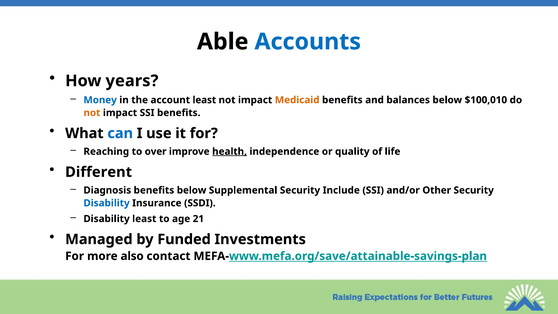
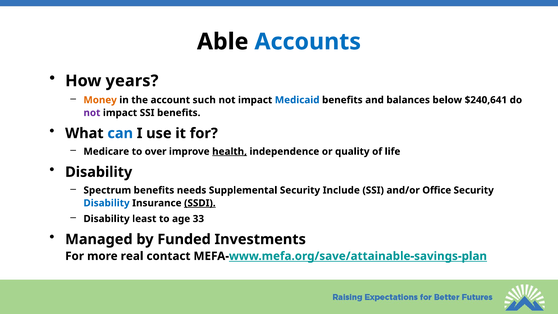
Money colour: blue -> orange
account least: least -> such
Medicaid colour: orange -> blue
$100,010: $100,010 -> $240,641
not at (92, 113) colour: orange -> purple
Reaching: Reaching -> Medicare
Different at (99, 172): Different -> Disability
Diagnosis: Diagnosis -> Spectrum
benefits below: below -> needs
Other: Other -> Office
SSDI underline: none -> present
21: 21 -> 33
also: also -> real
